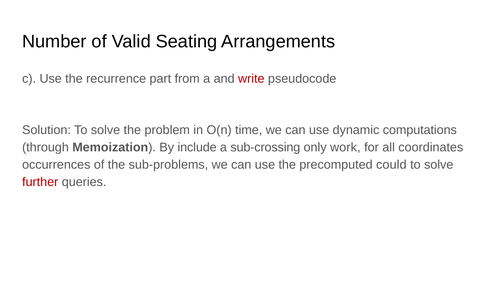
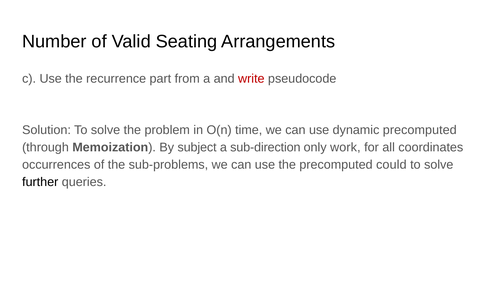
dynamic computations: computations -> precomputed
include: include -> subject
sub-crossing: sub-crossing -> sub-direction
further colour: red -> black
